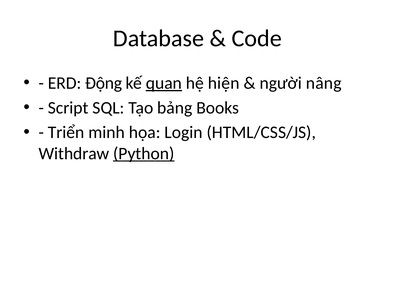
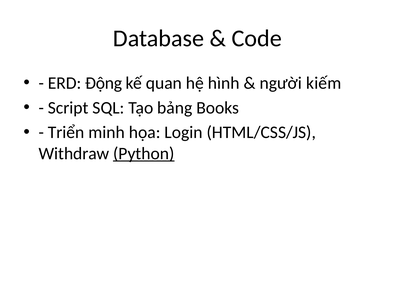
quan underline: present -> none
hiện: hiện -> hình
nâng: nâng -> kiếm
